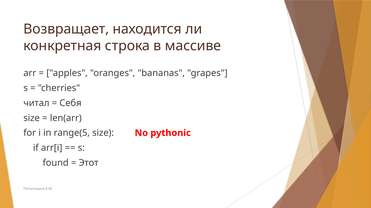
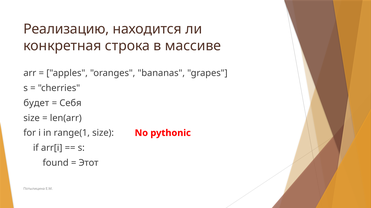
Возвращает: Возвращает -> Реализацию
читал: читал -> будет
range(5: range(5 -> range(1
